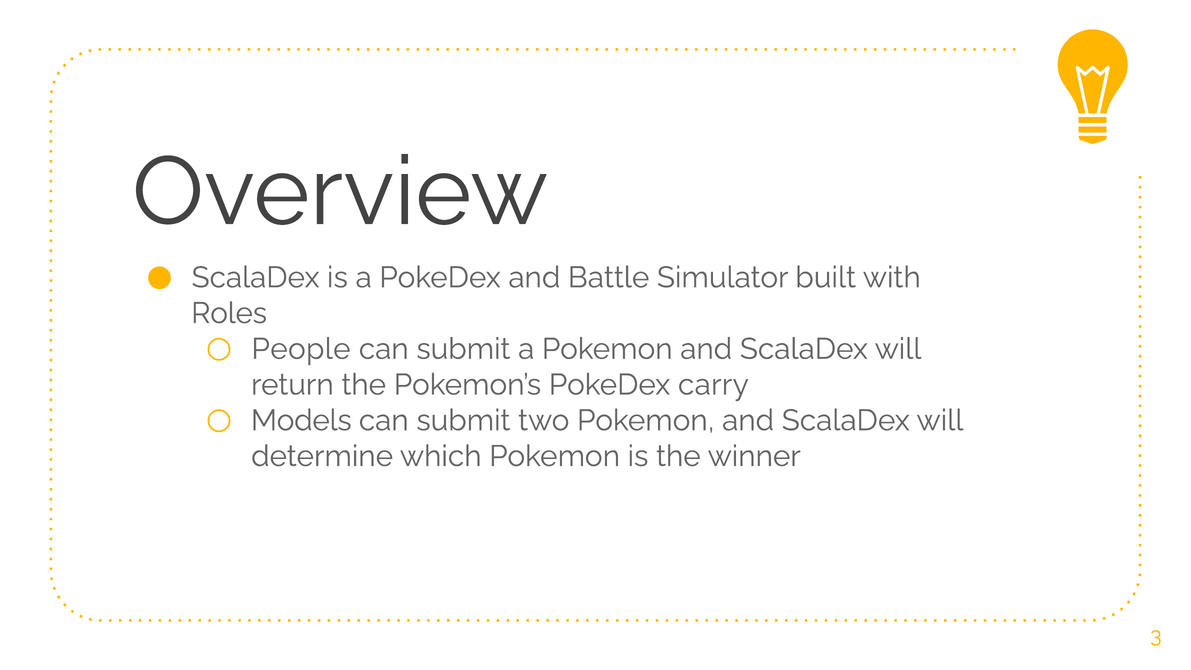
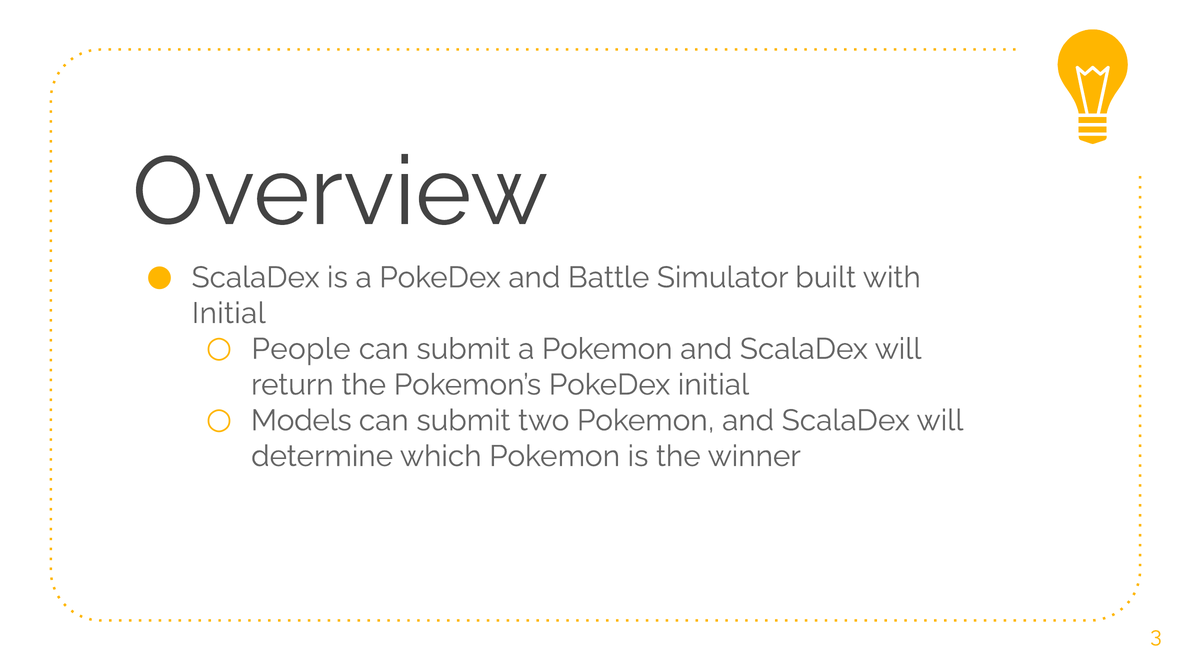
Roles at (229, 313): Roles -> Initial
PokeDex carry: carry -> initial
